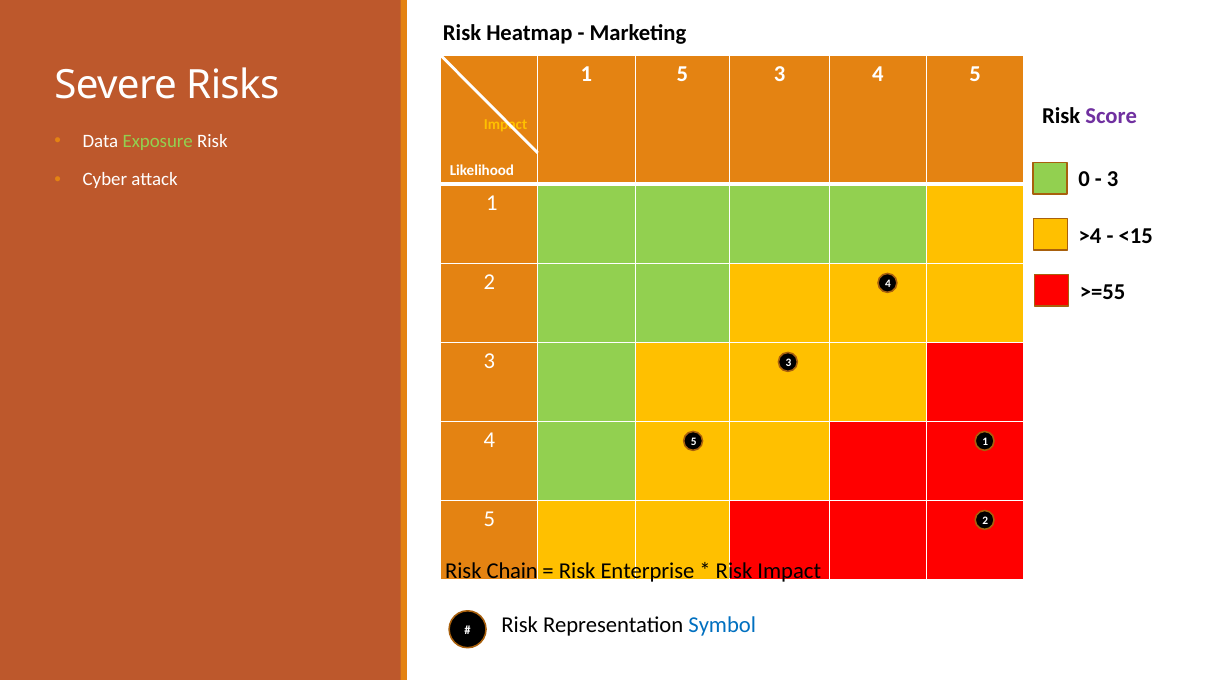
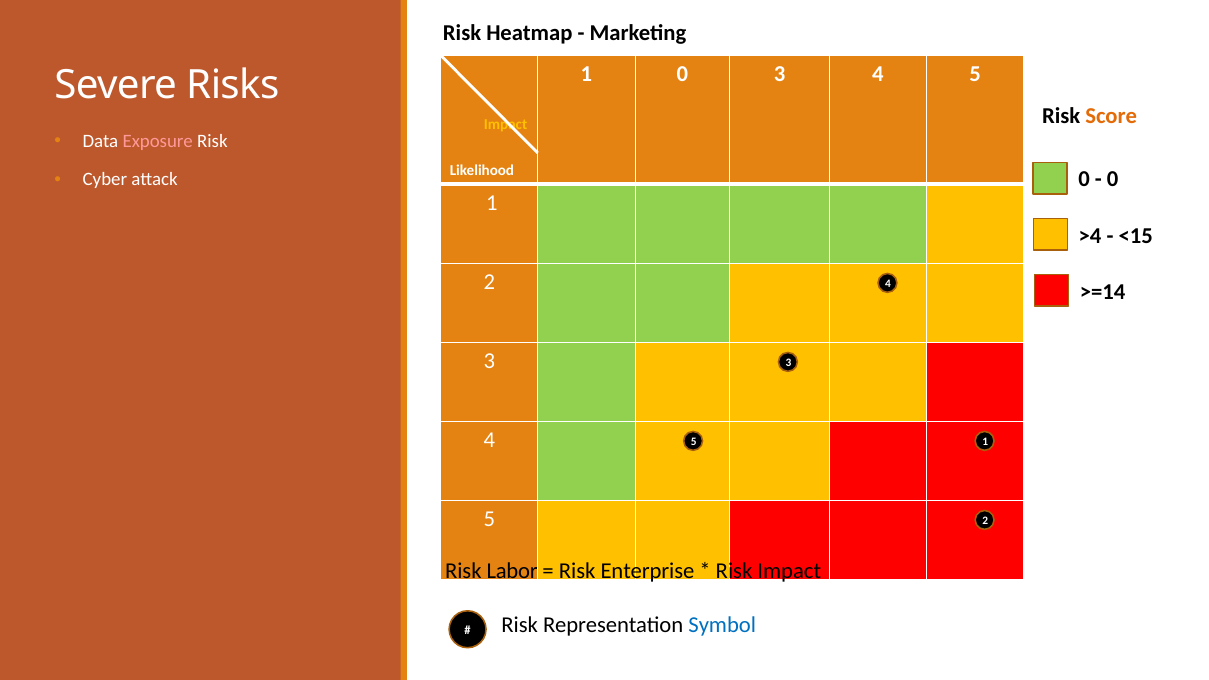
1 5: 5 -> 0
Score colour: purple -> orange
Exposure colour: light green -> pink
3 at (1113, 179): 3 -> 0
>=55: >=55 -> >=14
Chain: Chain -> Labor
